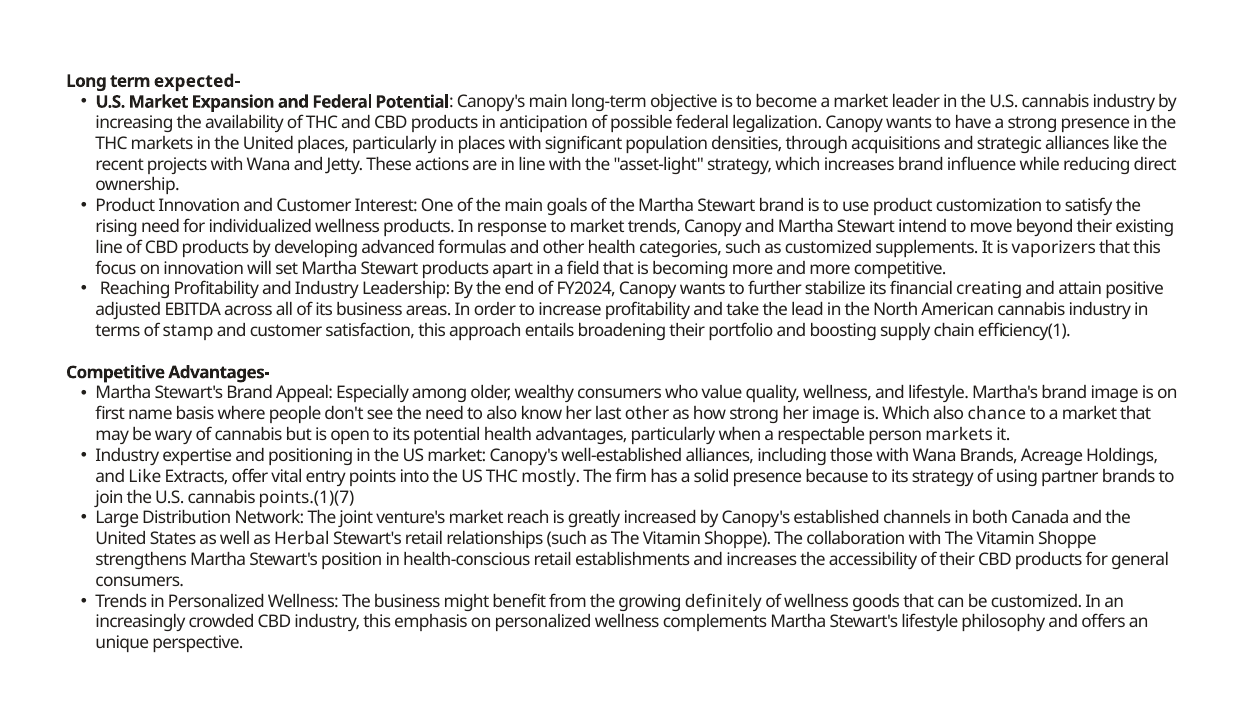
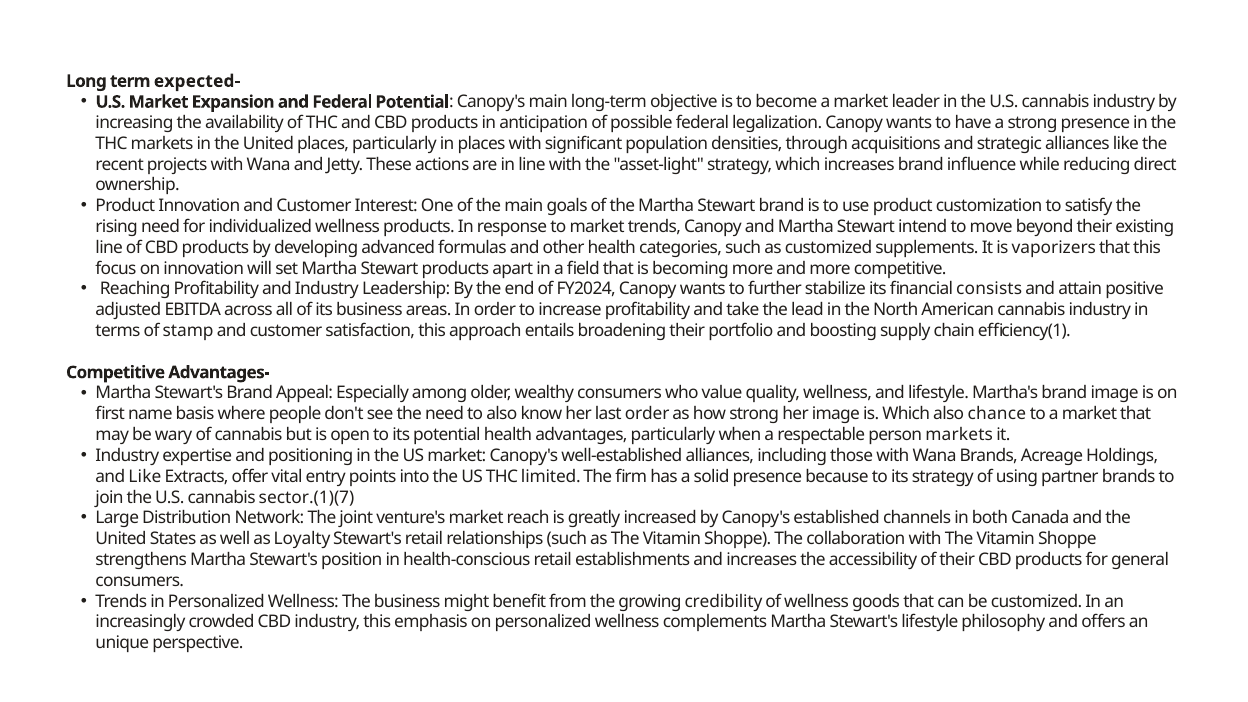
creating: creating -> consists
last other: other -> order
mostly: mostly -> limited
points.(1)(7: points.(1)(7 -> sector.(1)(7
Herbal: Herbal -> Loyalty
definitely: definitely -> credibility
